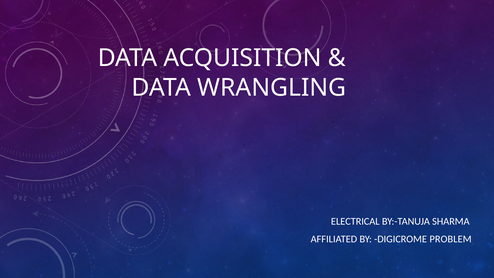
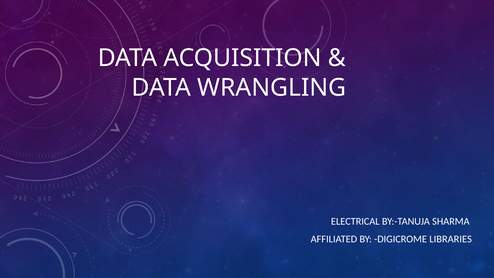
PROBLEM: PROBLEM -> LIBRARIES
